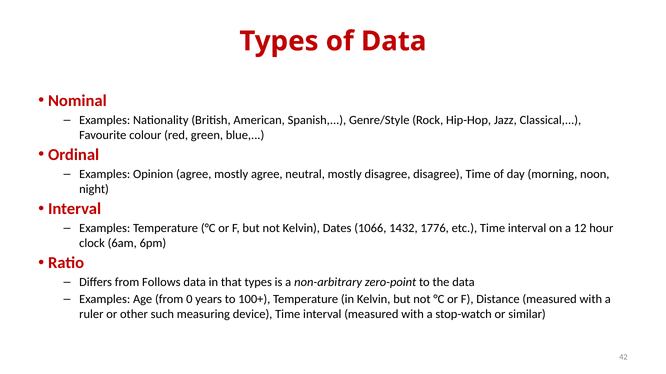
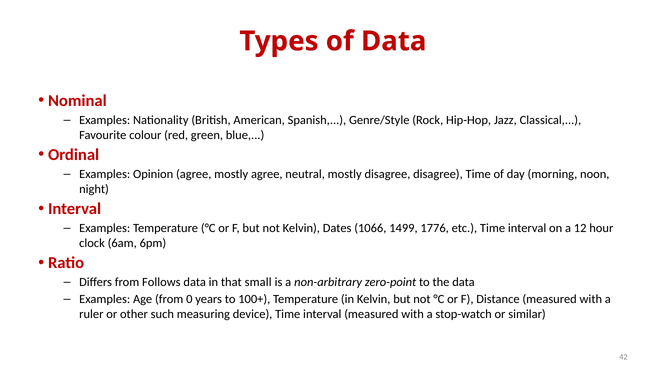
1432: 1432 -> 1499
that types: types -> small
